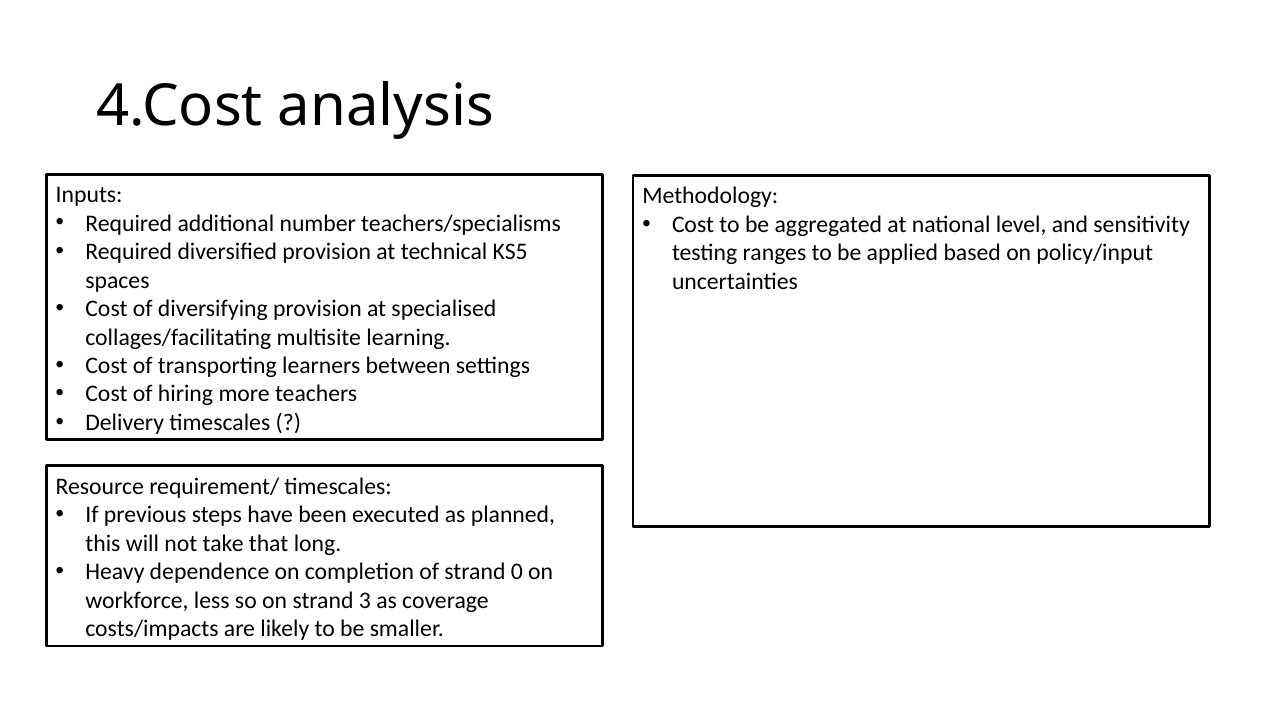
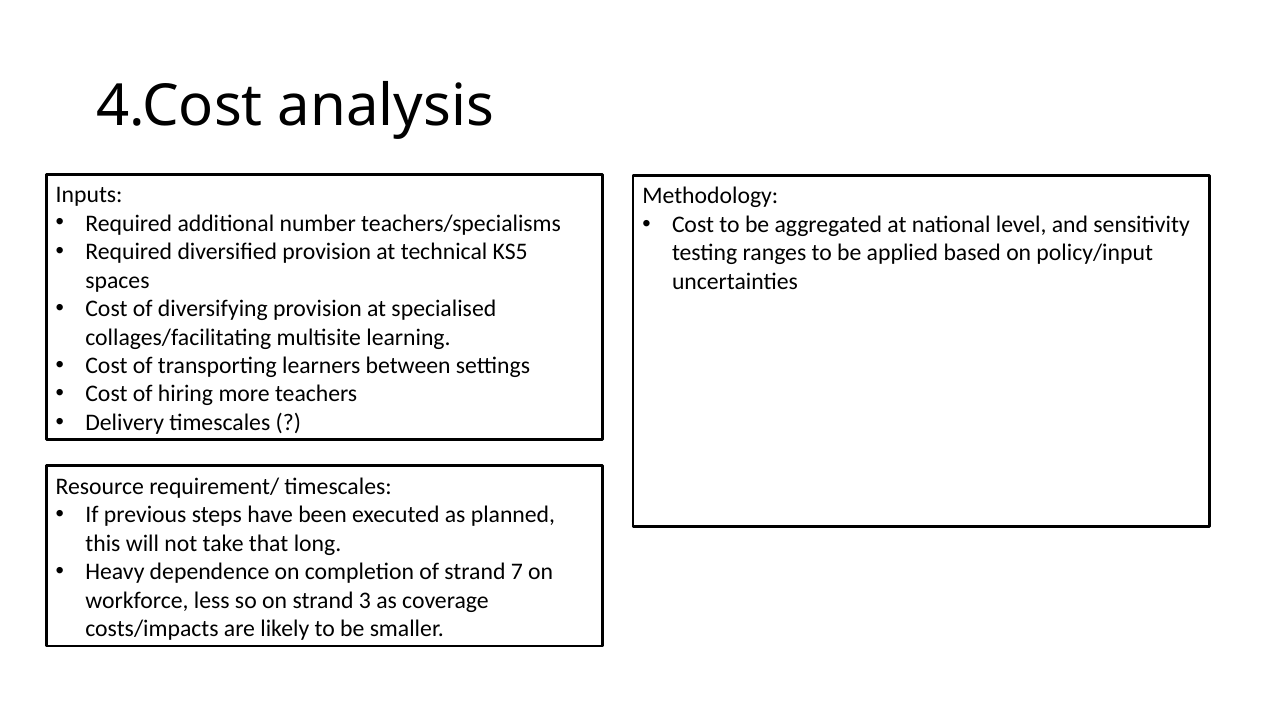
0: 0 -> 7
